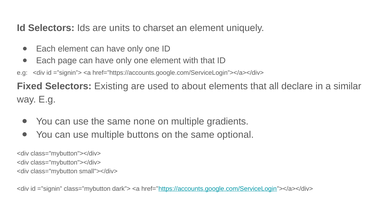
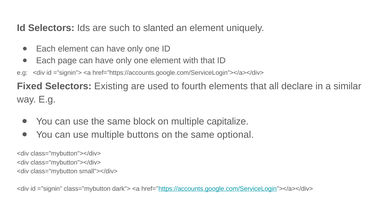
units: units -> such
charset: charset -> slanted
about: about -> fourth
none: none -> block
gradients: gradients -> capitalize
